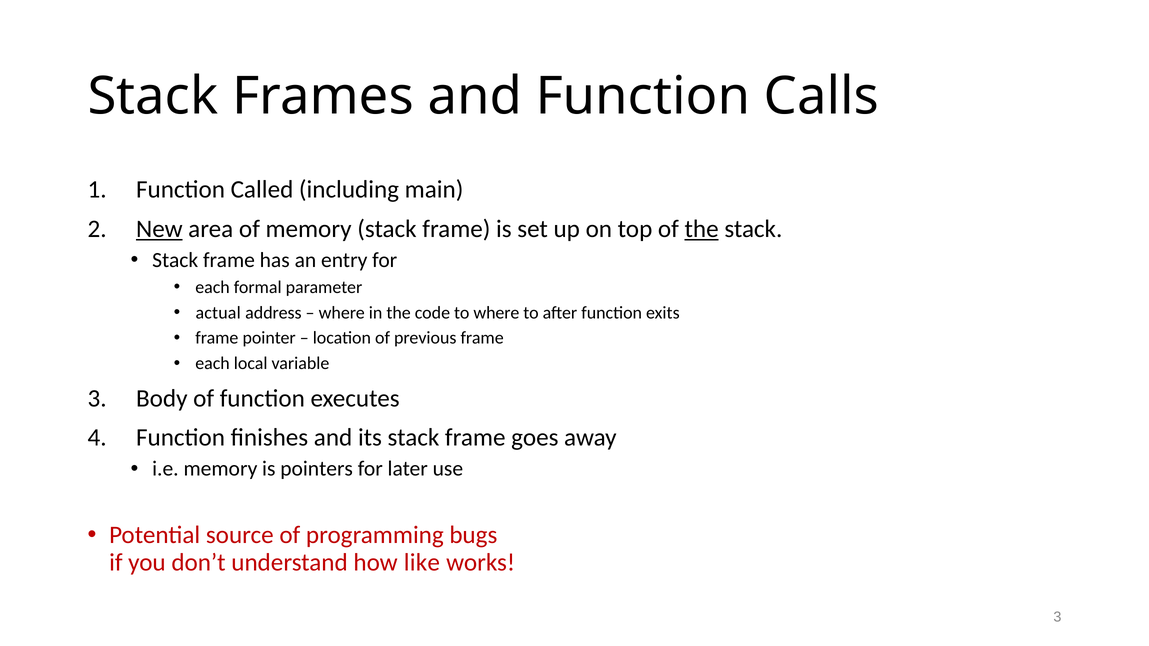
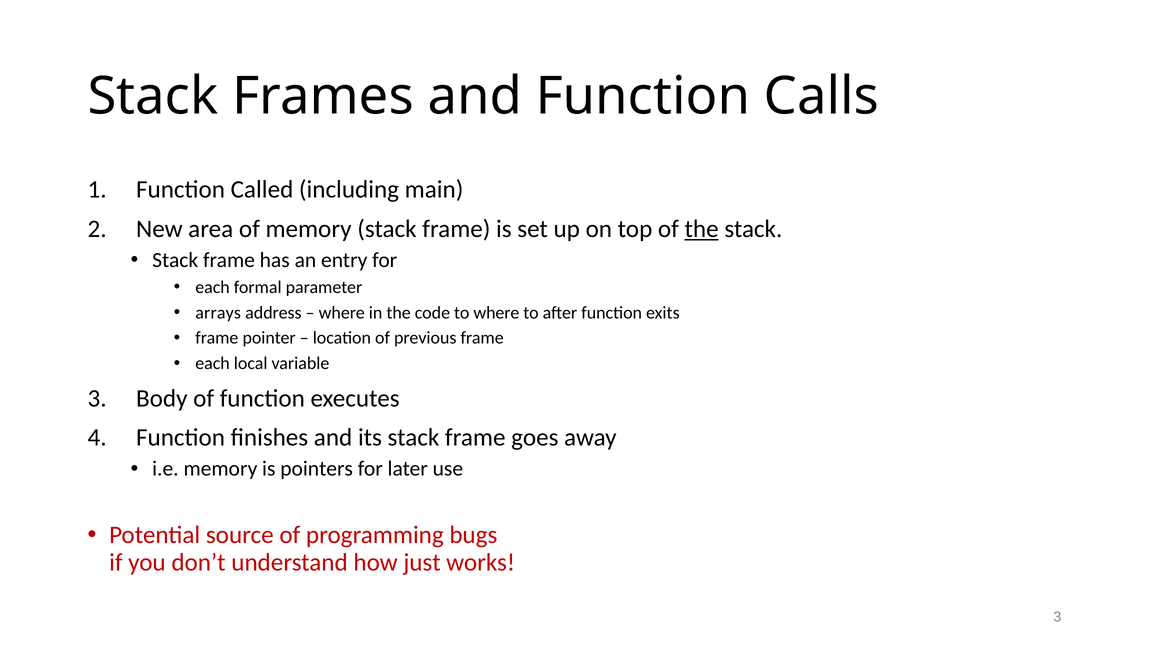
New underline: present -> none
actual: actual -> arrays
like: like -> just
